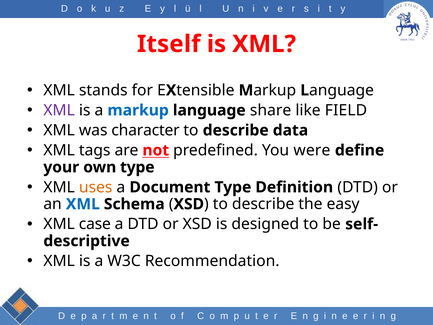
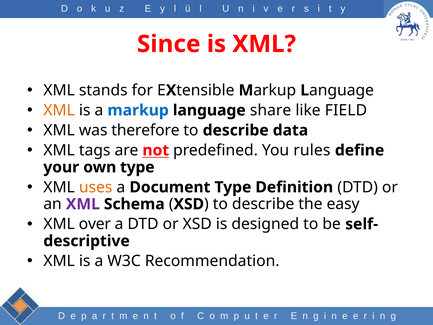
Itself: Itself -> Since
XML at (59, 110) colour: purple -> orange
character: character -> therefore
were: were -> rules
XML at (83, 204) colour: blue -> purple
case: case -> over
